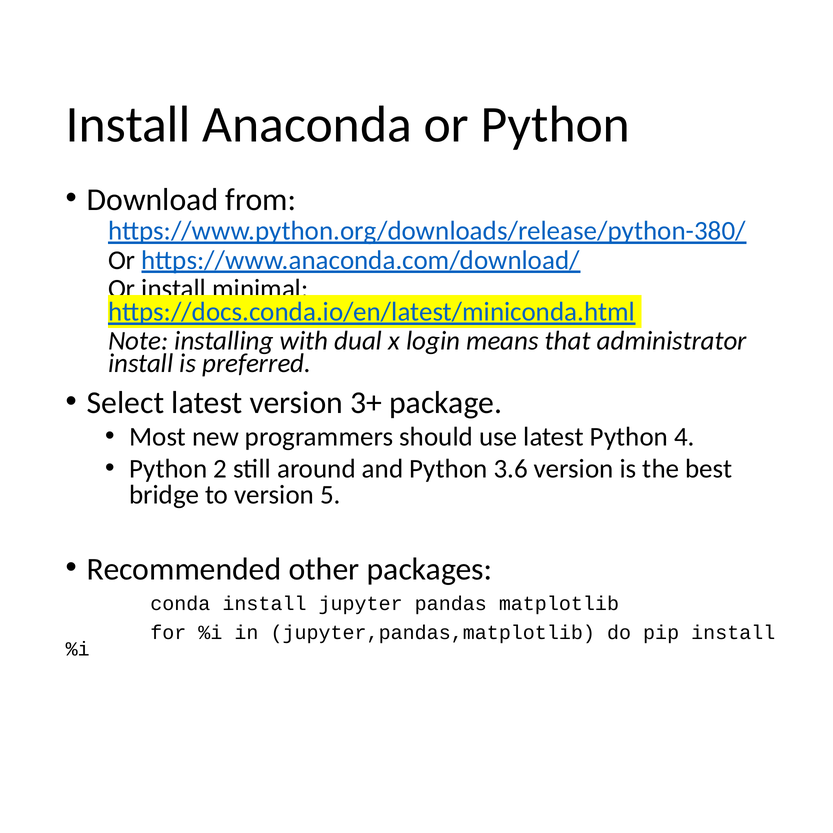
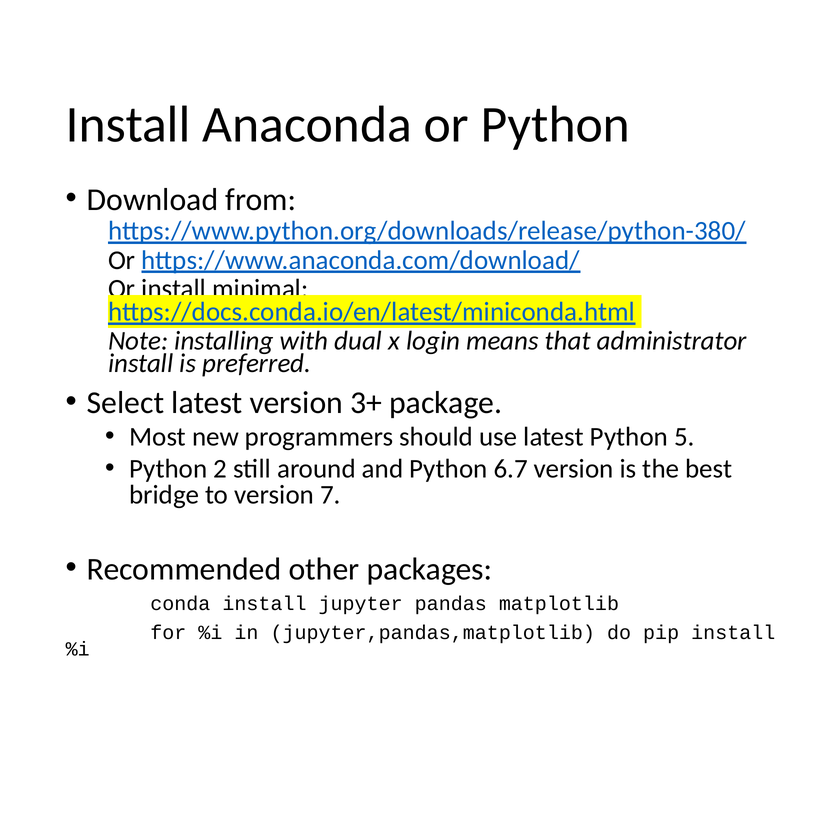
4: 4 -> 5
3.6: 3.6 -> 6.7
5: 5 -> 7
